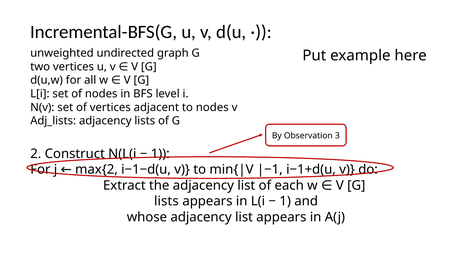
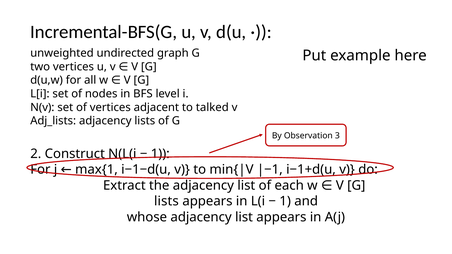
to nodes: nodes -> talked
max{2: max{2 -> max{1
